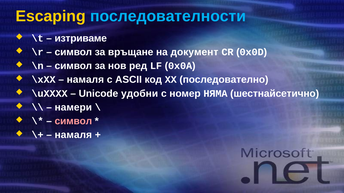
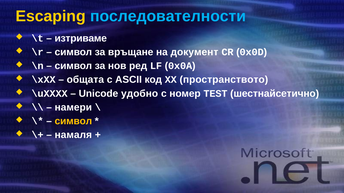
намаля at (85, 80): намаля -> общата
последователно: последователно -> пространството
удобни: удобни -> удобно
НЯМА: НЯМА -> TEST
символ at (73, 121) colour: pink -> yellow
